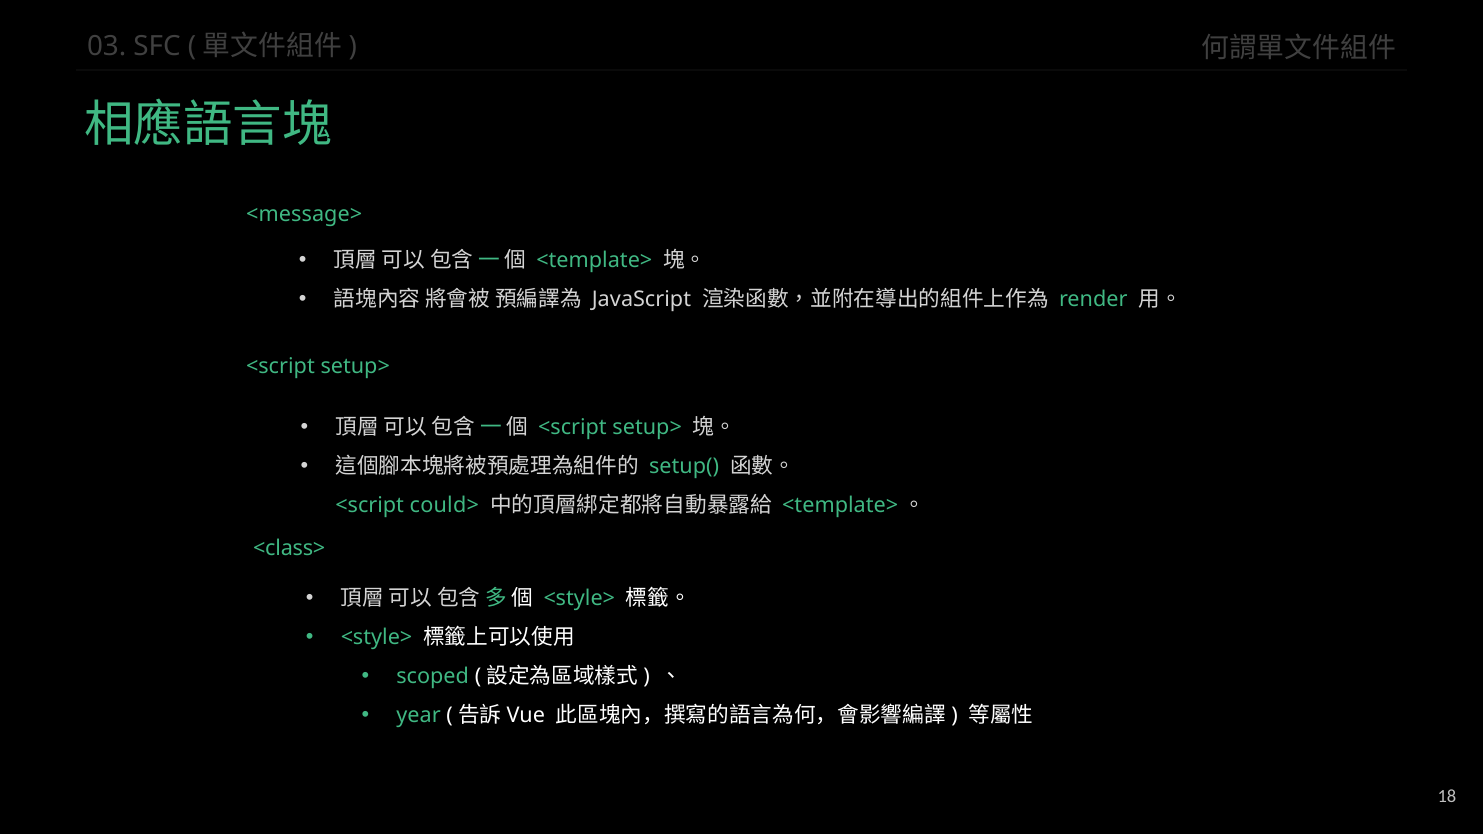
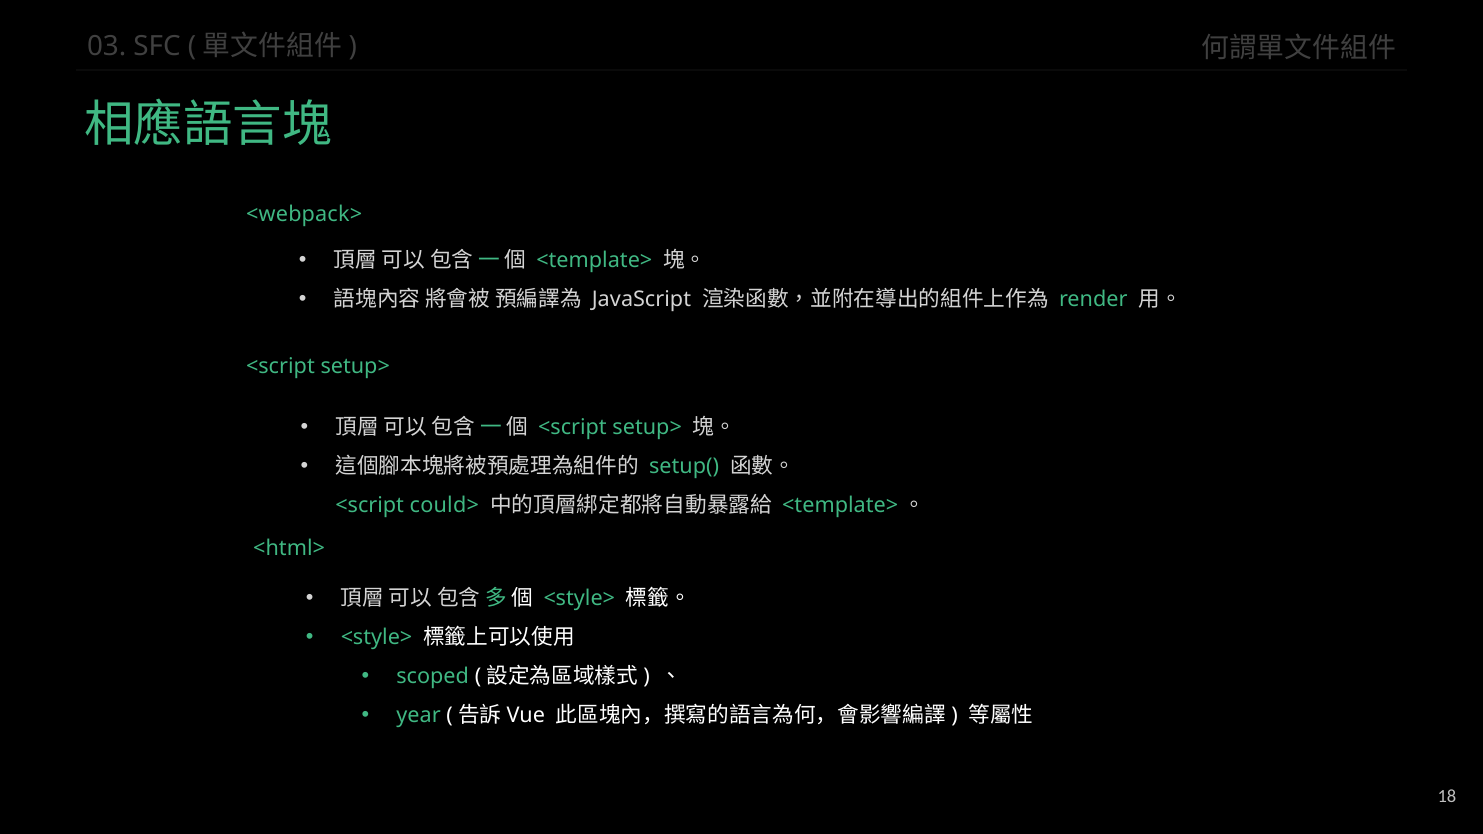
<message>: <message> -> <webpack>
<class>: <class> -> <html>
